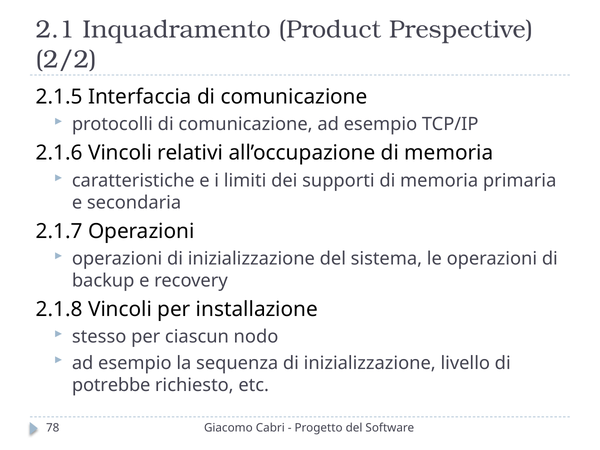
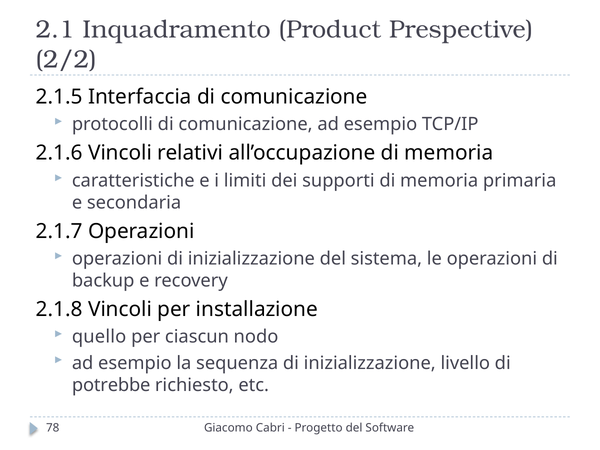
stesso: stesso -> quello
